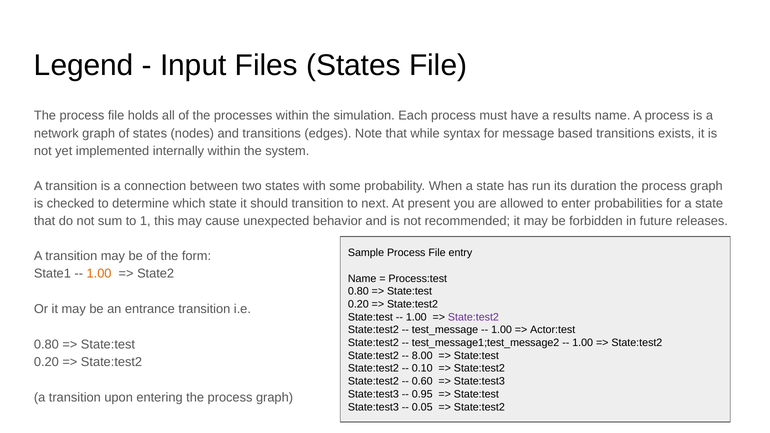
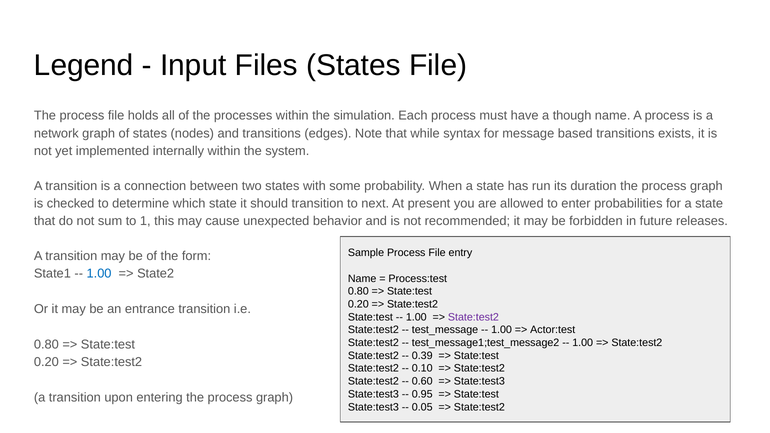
results: results -> though
1.00 at (99, 274) colour: orange -> blue
8.00: 8.00 -> 0.39
